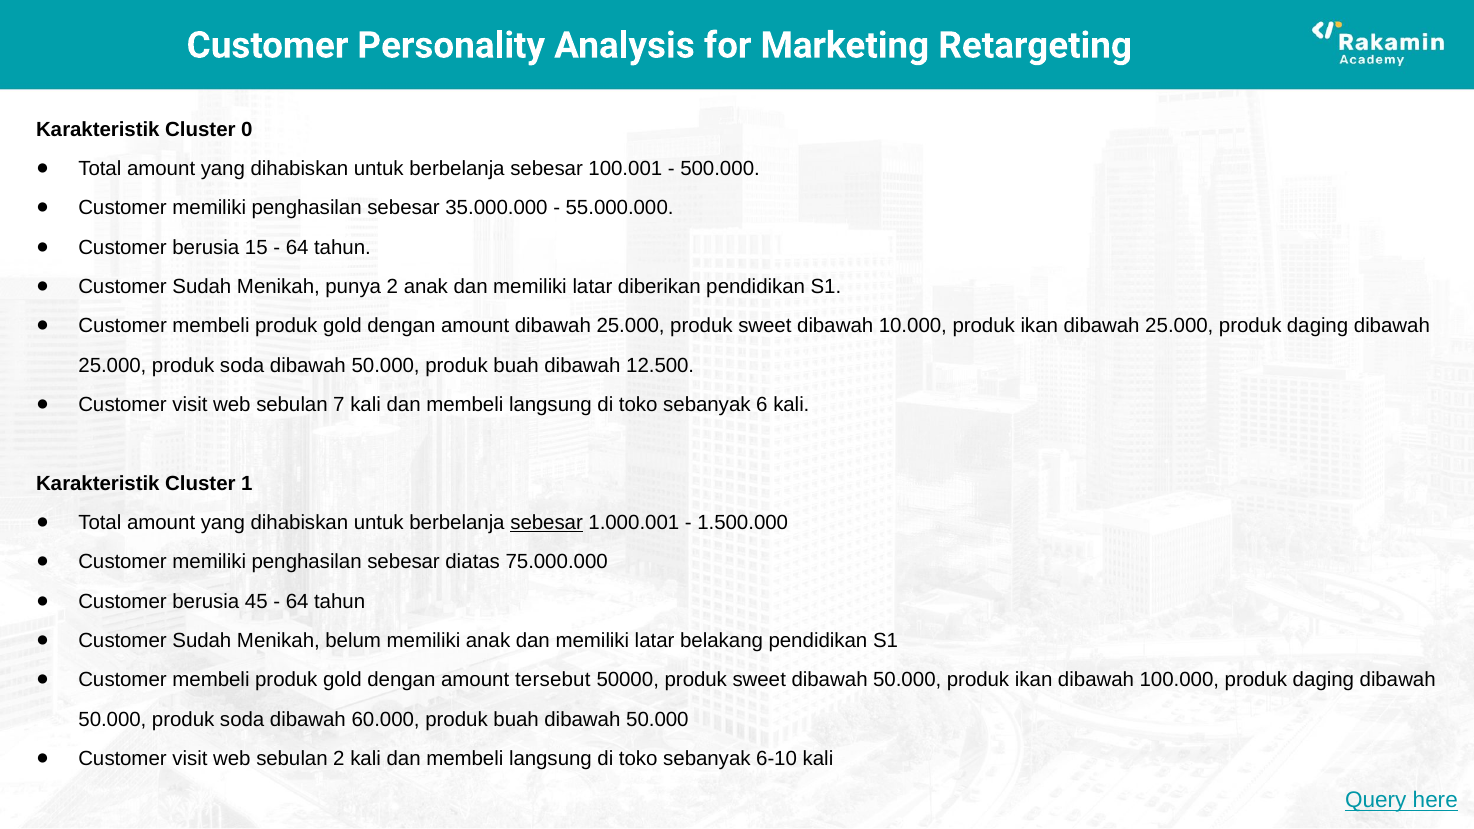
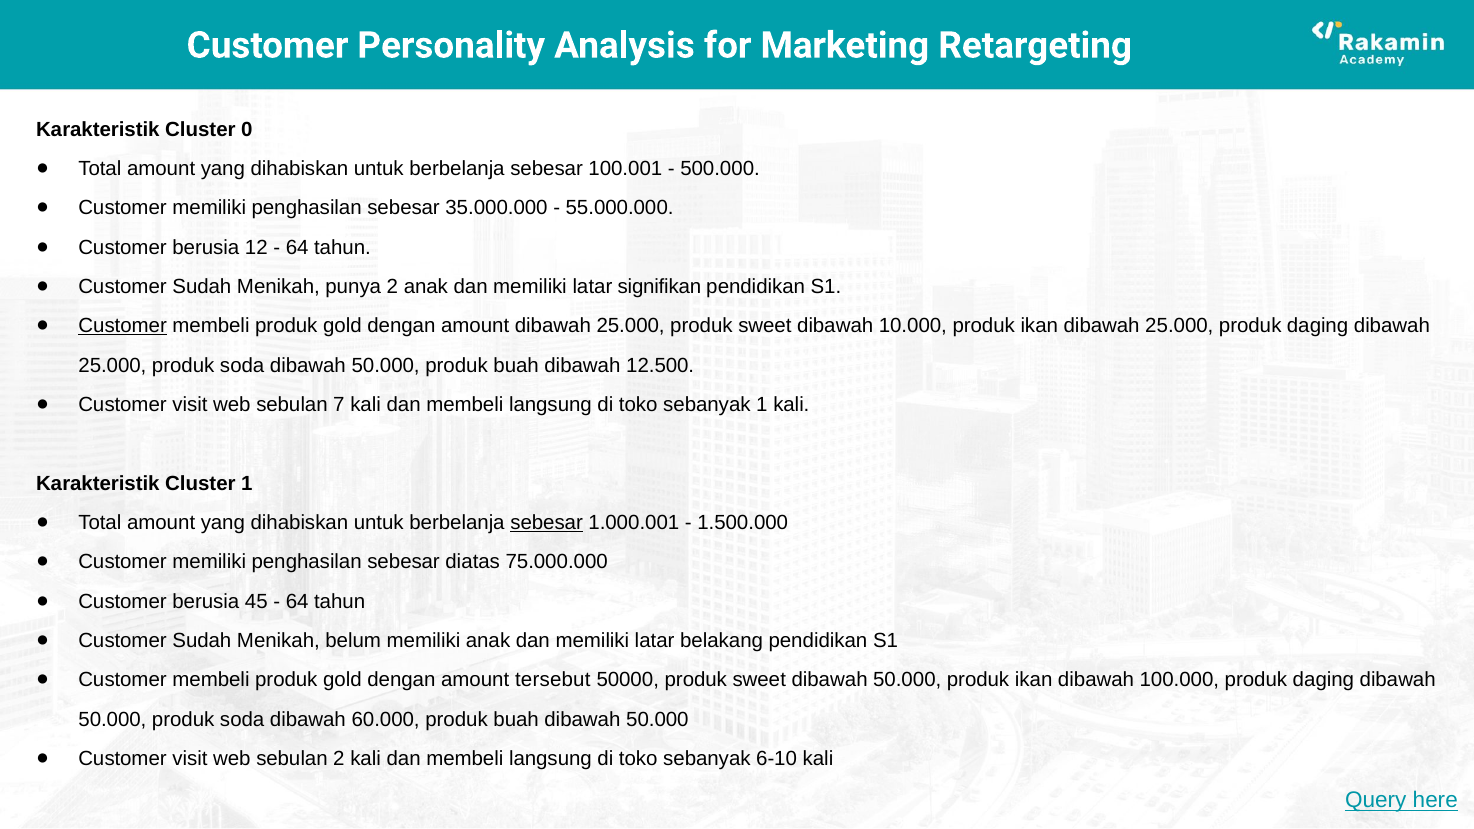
15: 15 -> 12
diberikan: diberikan -> signifikan
Customer at (123, 326) underline: none -> present
sebanyak 6: 6 -> 1
